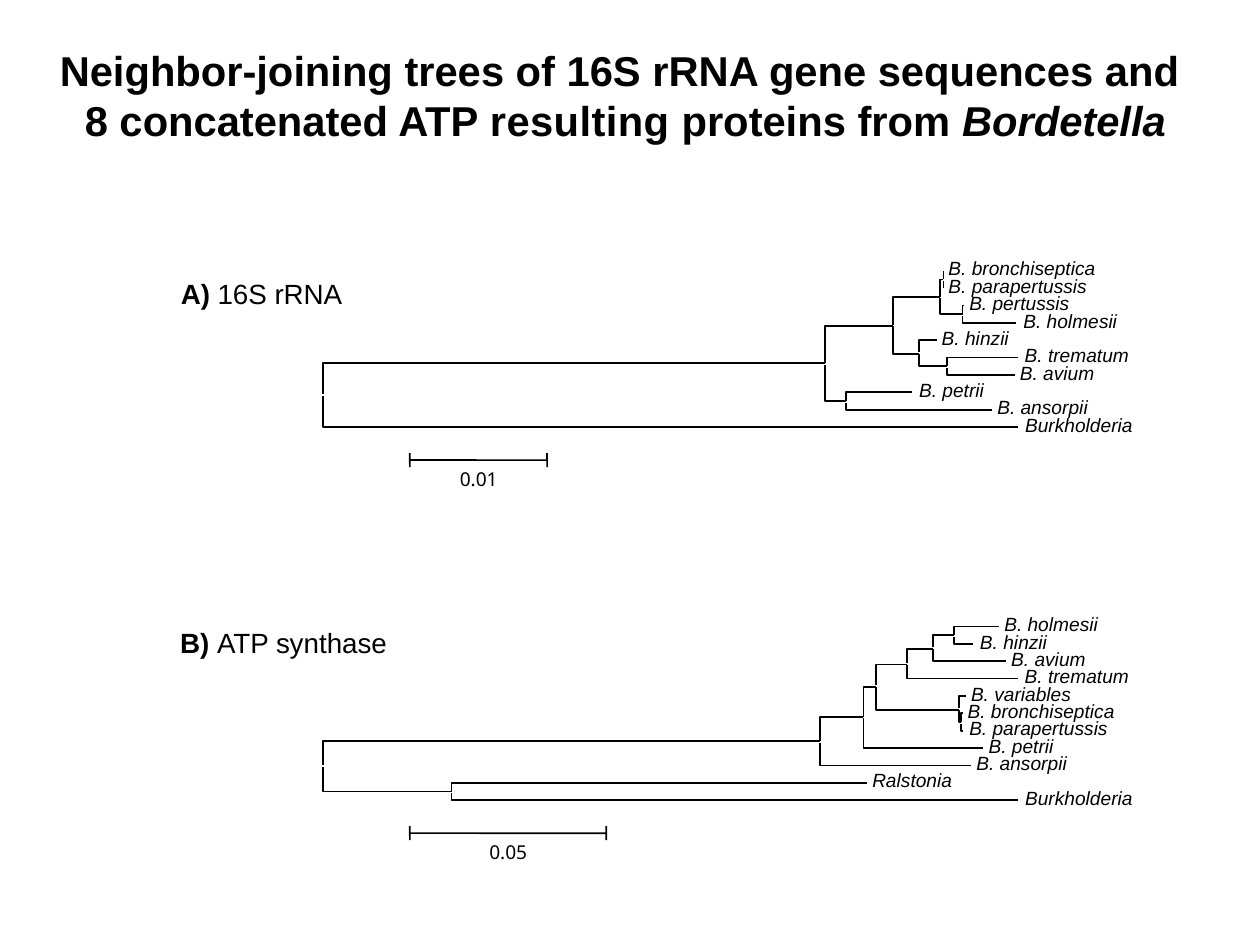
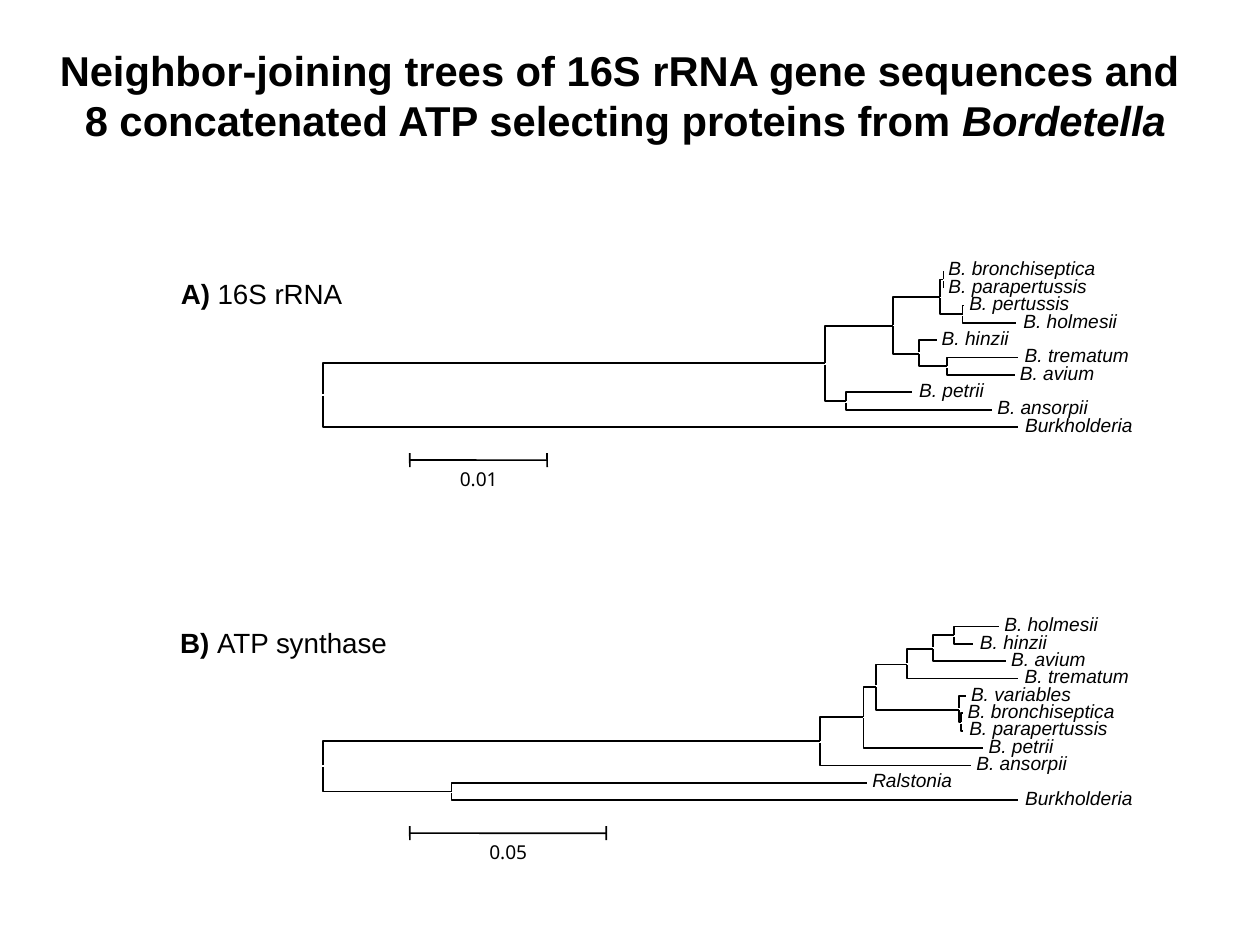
resulting: resulting -> selecting
